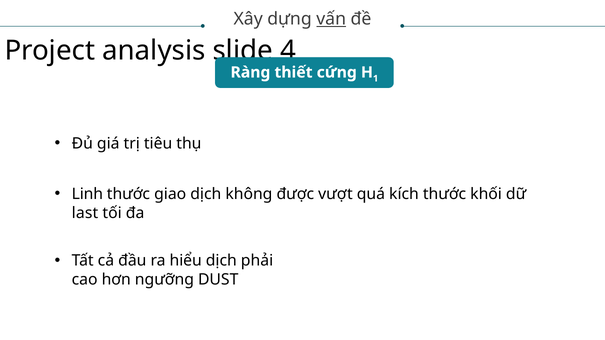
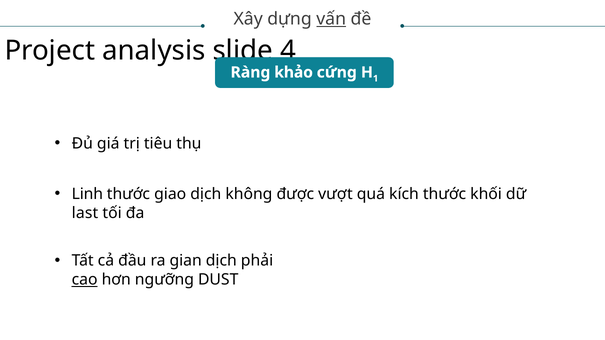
thiết: thiết -> khảo
hiểu: hiểu -> gian
cao underline: none -> present
